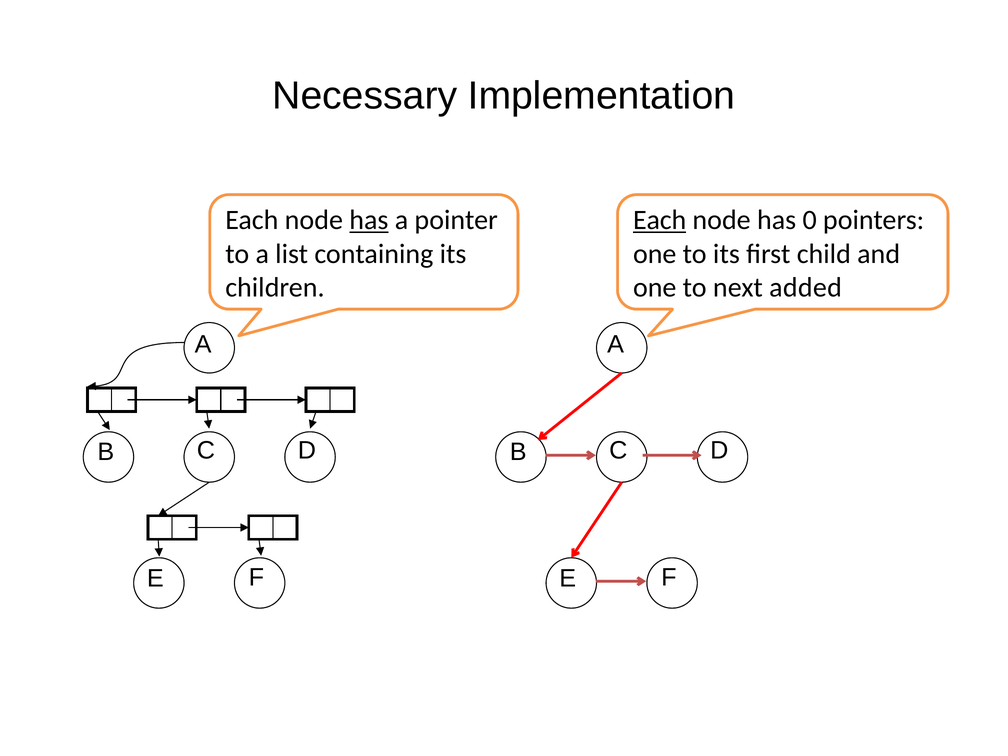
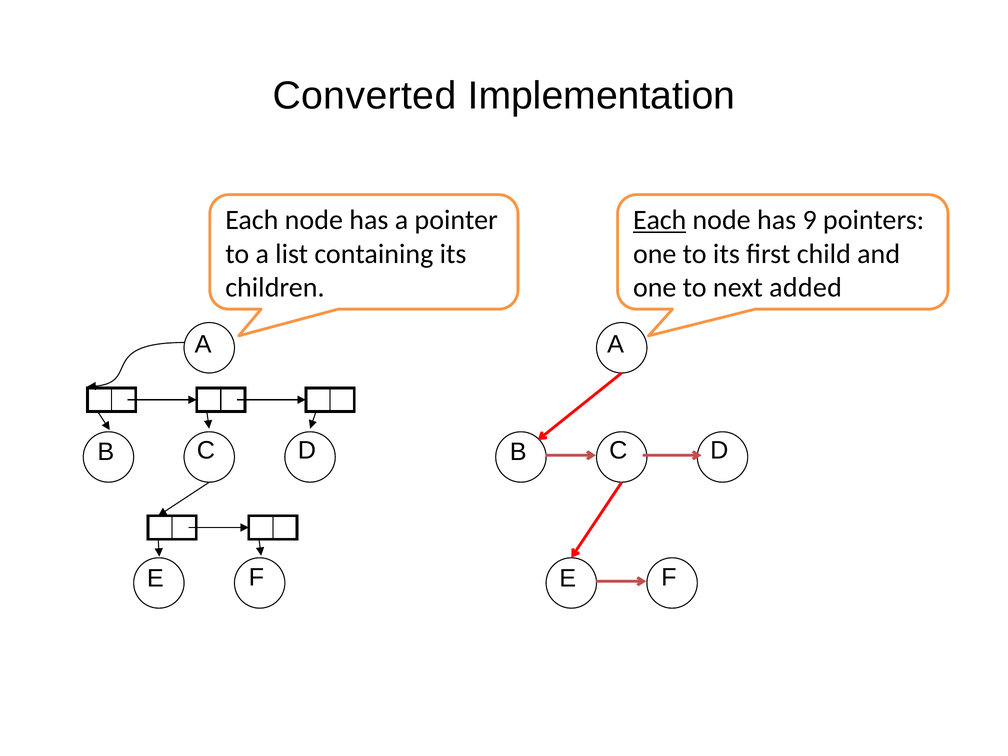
Necessary: Necessary -> Converted
has at (369, 220) underline: present -> none
0: 0 -> 9
